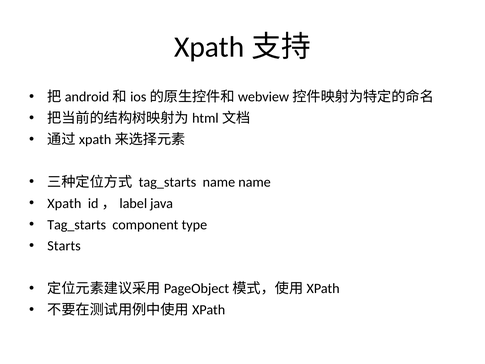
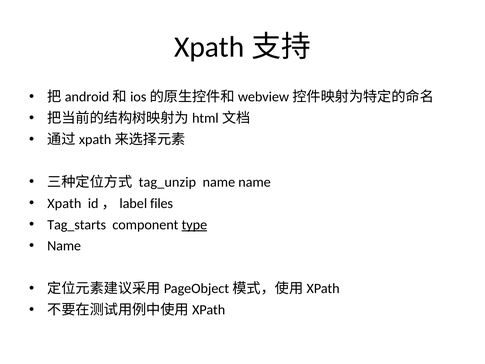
tag_starts at (167, 182): tag_starts -> tag_unzip
java: java -> files
type underline: none -> present
Starts at (64, 246): Starts -> Name
